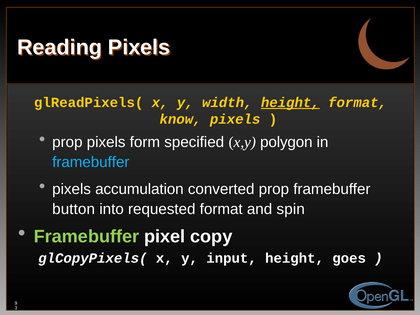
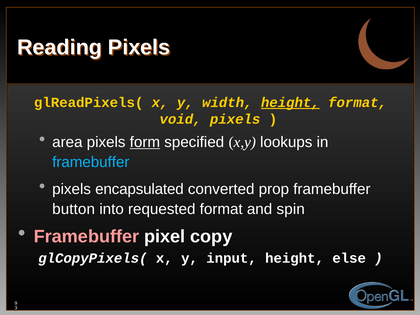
know: know -> void
prop at (67, 142): prop -> area
form underline: none -> present
polygon: polygon -> lookups
accumulation: accumulation -> encapsulated
Framebuffer at (86, 236) colour: light green -> pink
goes: goes -> else
